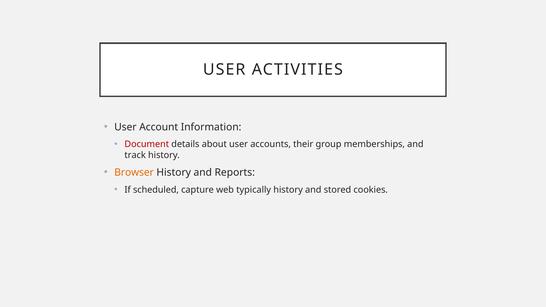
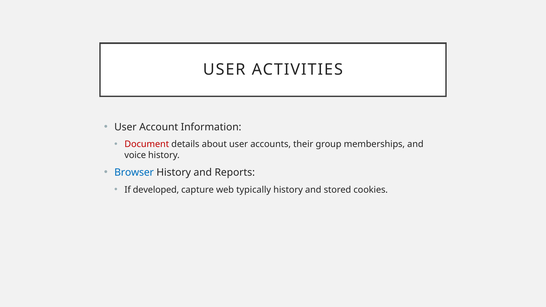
track: track -> voice
Browser colour: orange -> blue
scheduled: scheduled -> developed
